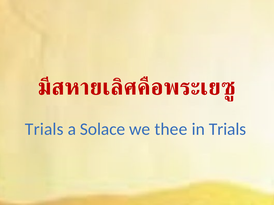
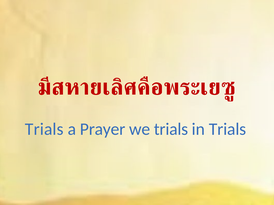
Solace: Solace -> Prayer
we thee: thee -> trials
